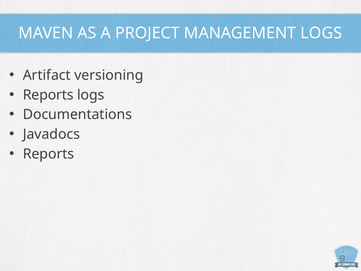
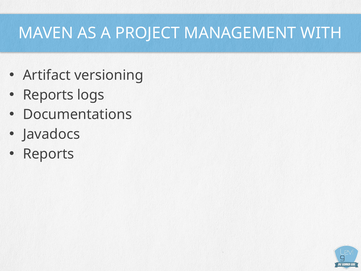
MANAGEMENT LOGS: LOGS -> WITH
